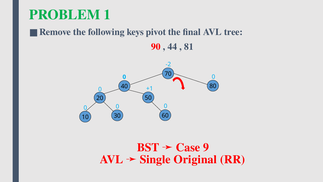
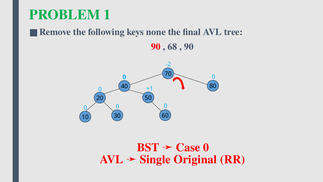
pivot: pivot -> none
44: 44 -> 68
81 at (189, 47): 81 -> 90
Case 9: 9 -> 0
